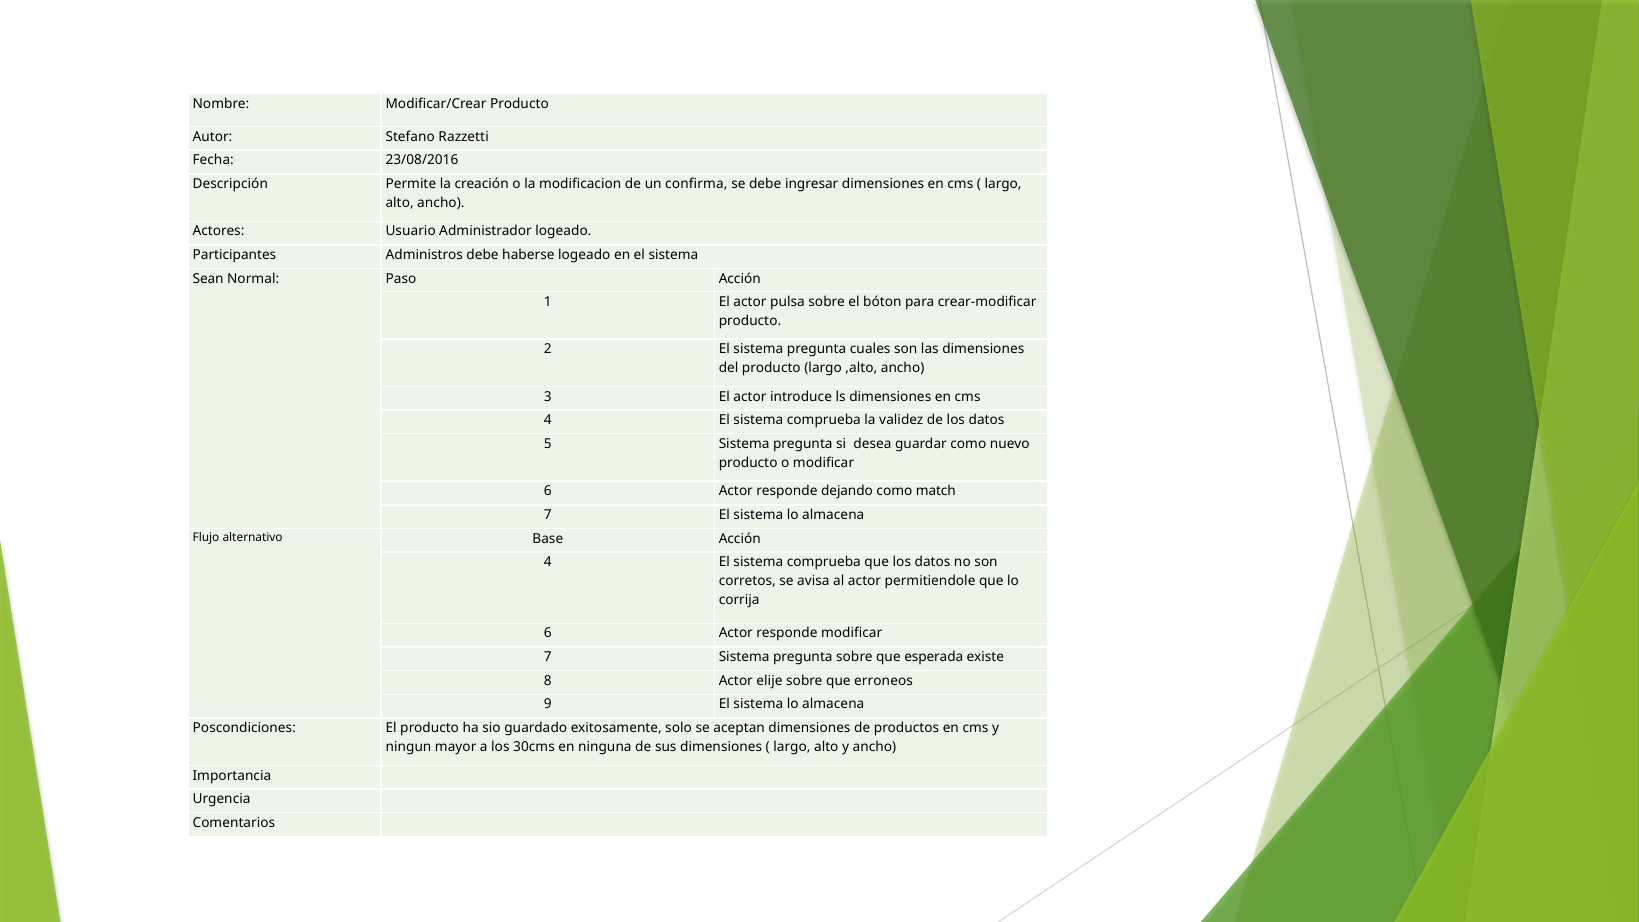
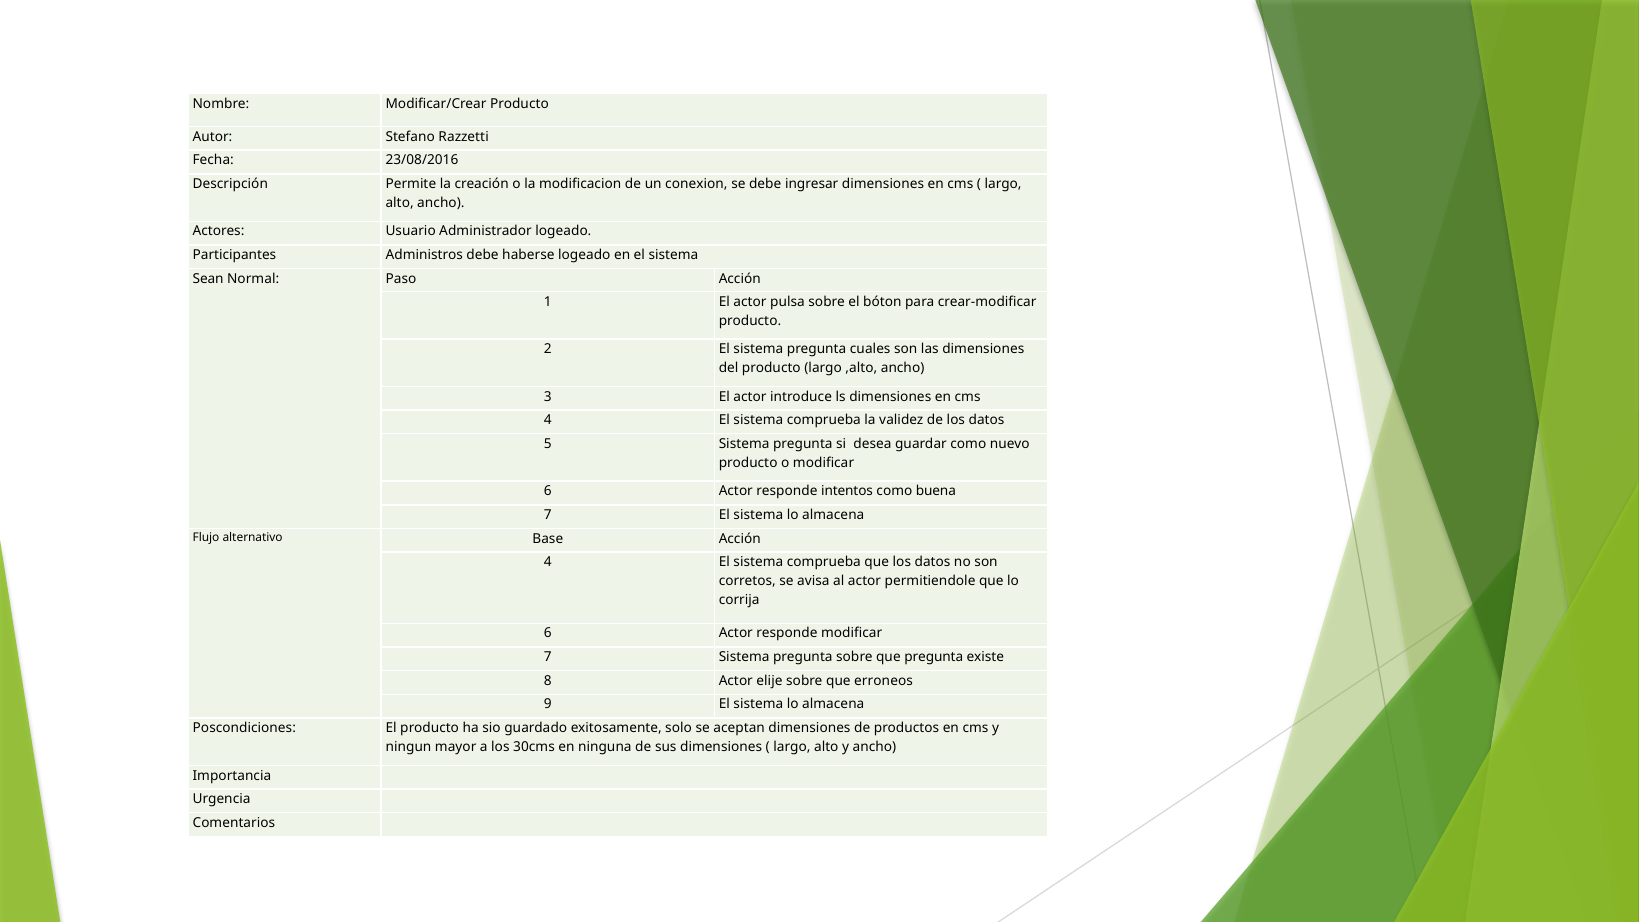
confirma: confirma -> conexion
dejando: dejando -> intentos
match: match -> buena
que esperada: esperada -> pregunta
